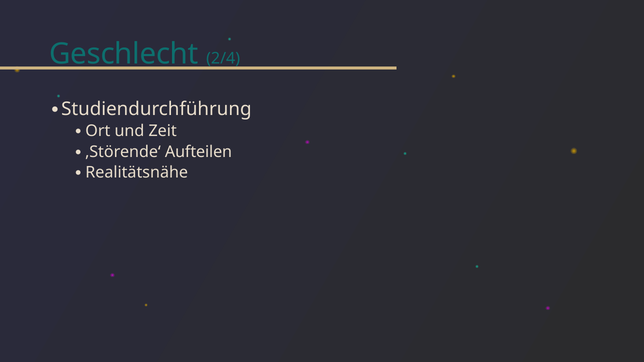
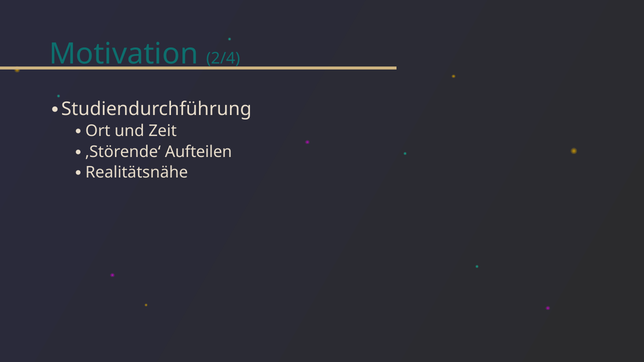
Geschlecht: Geschlecht -> Motivation
